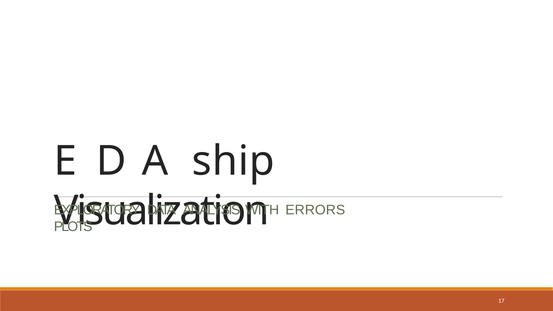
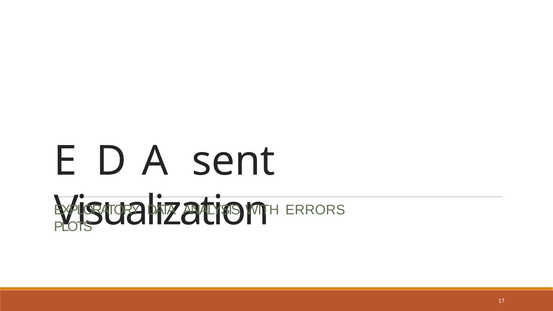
ship: ship -> sent
